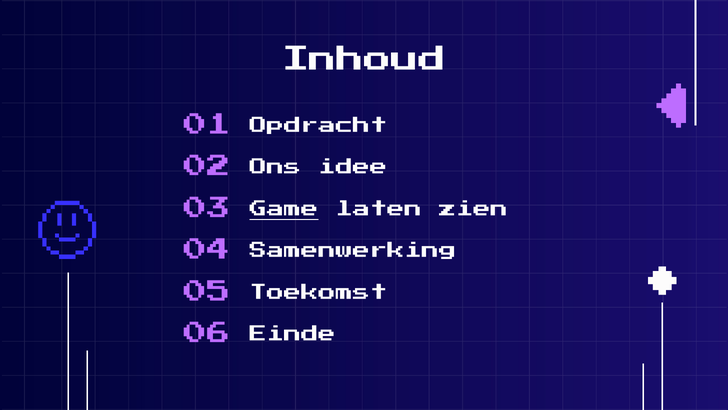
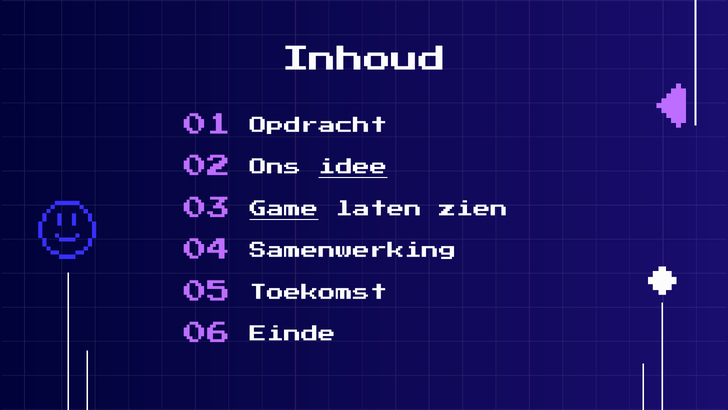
idee underline: none -> present
